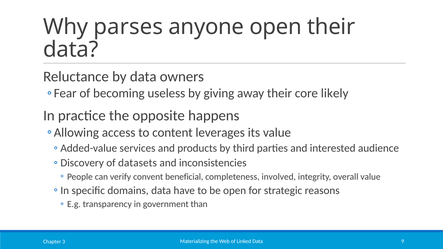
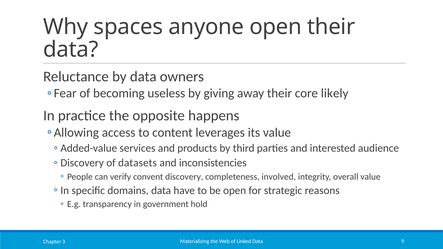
parses: parses -> spaces
beneficial: beneficial -> discovery
than: than -> hold
